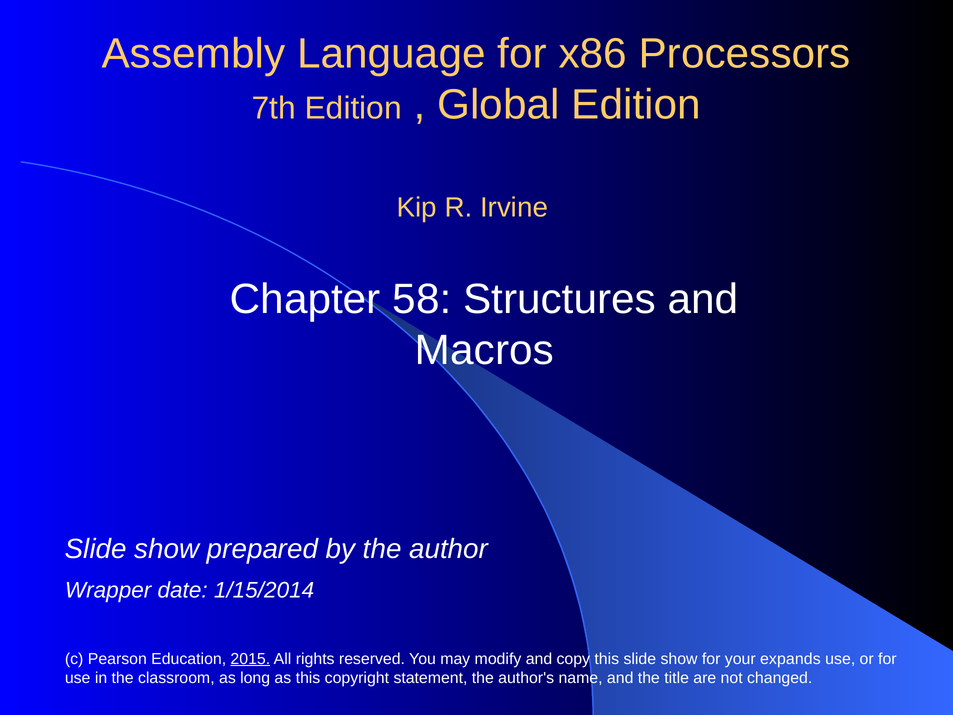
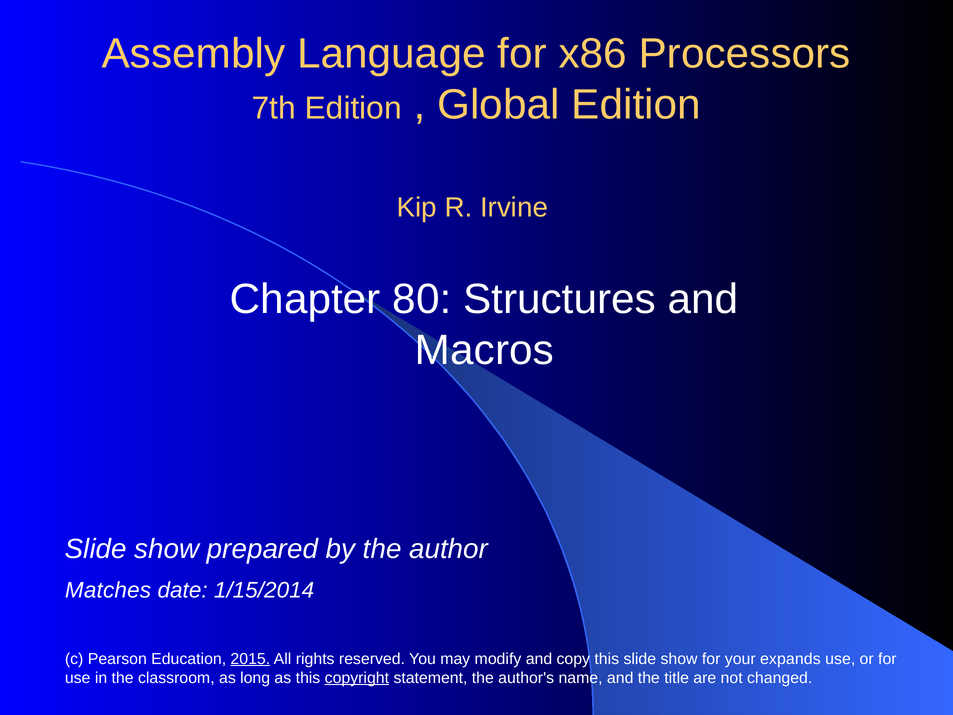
58: 58 -> 80
Wrapper: Wrapper -> Matches
copyright underline: none -> present
